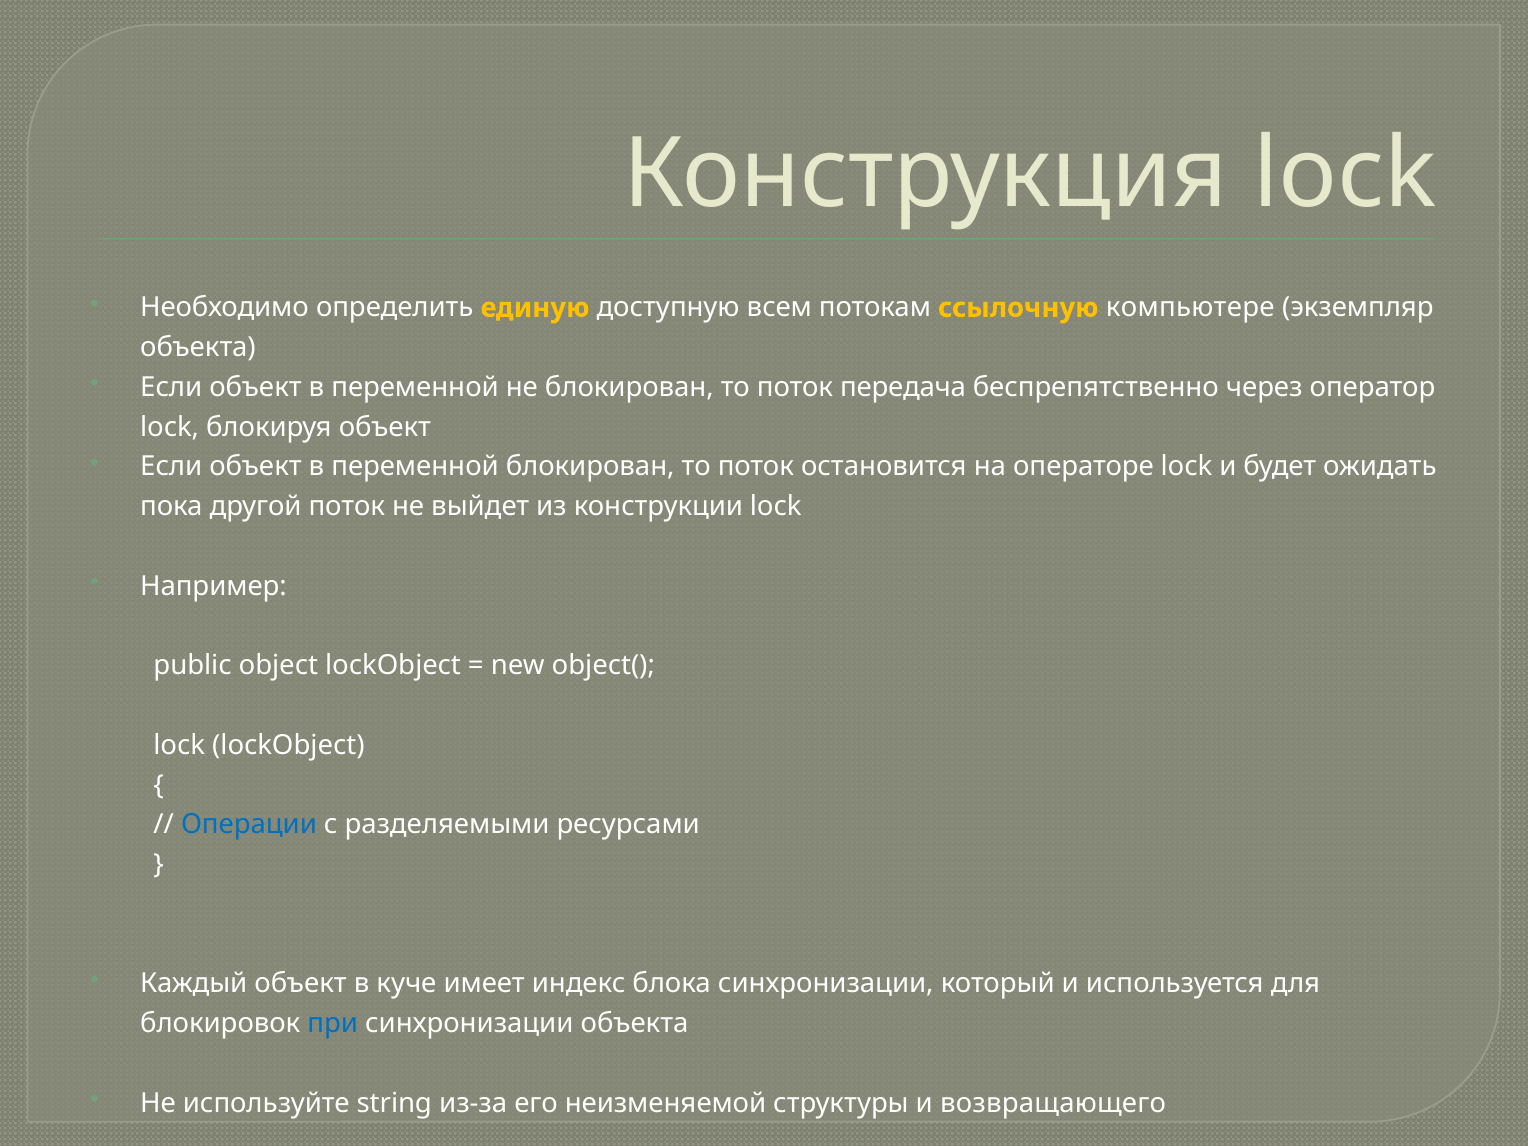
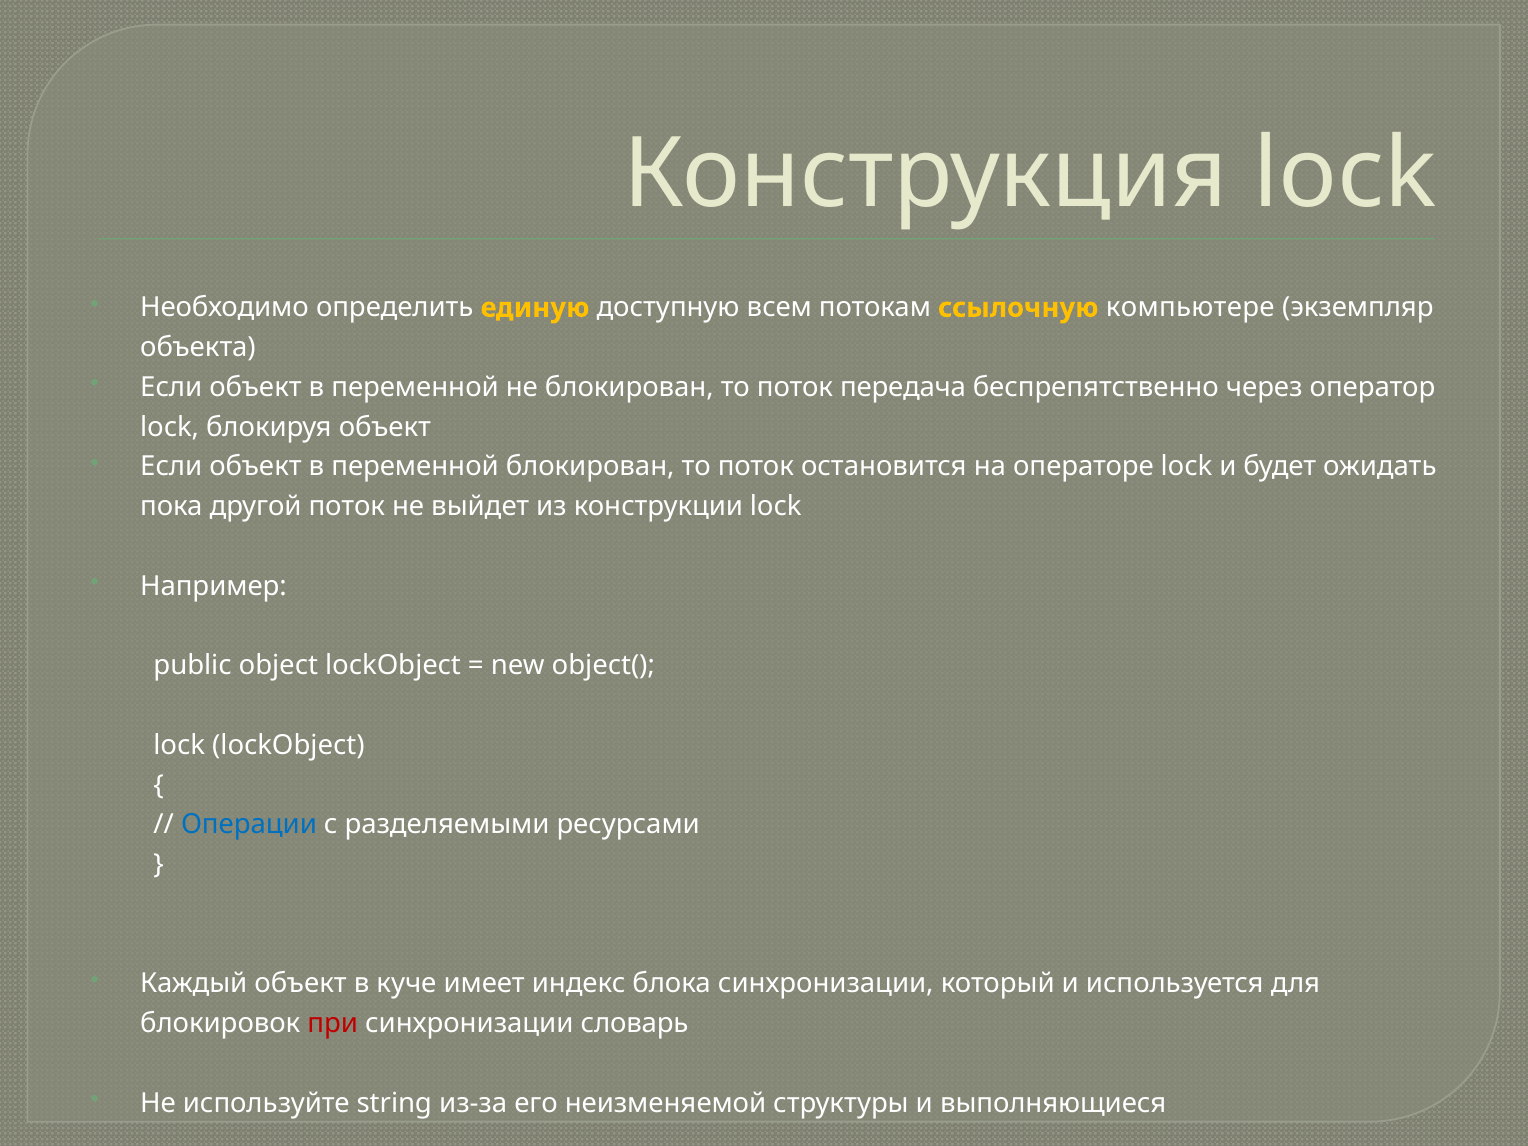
при colour: blue -> red
синхронизации объекта: объекта -> словарь
возвращающего: возвращающего -> выполняющиеся
